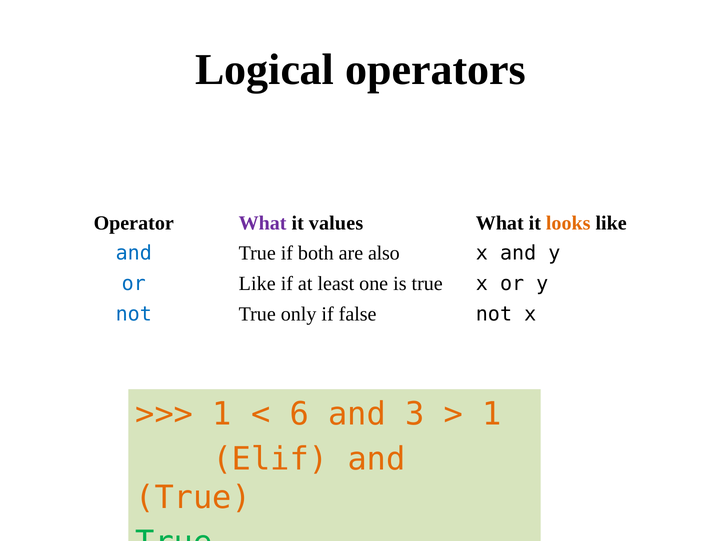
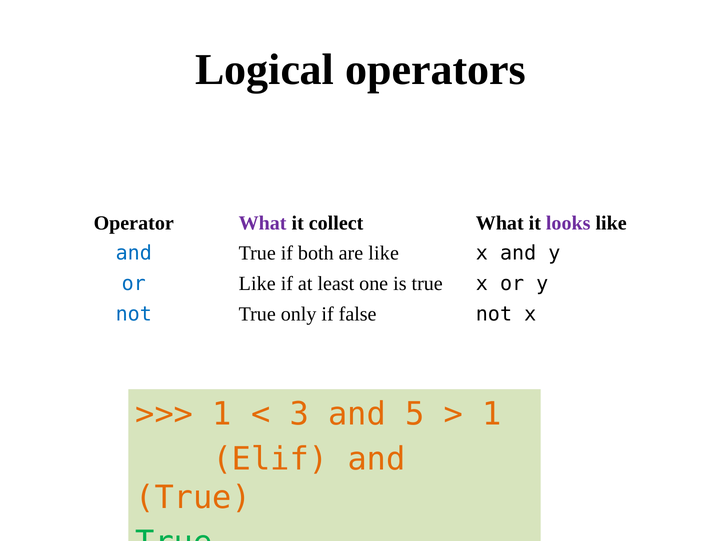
values: values -> collect
looks colour: orange -> purple
are also: also -> like
6: 6 -> 3
3: 3 -> 5
